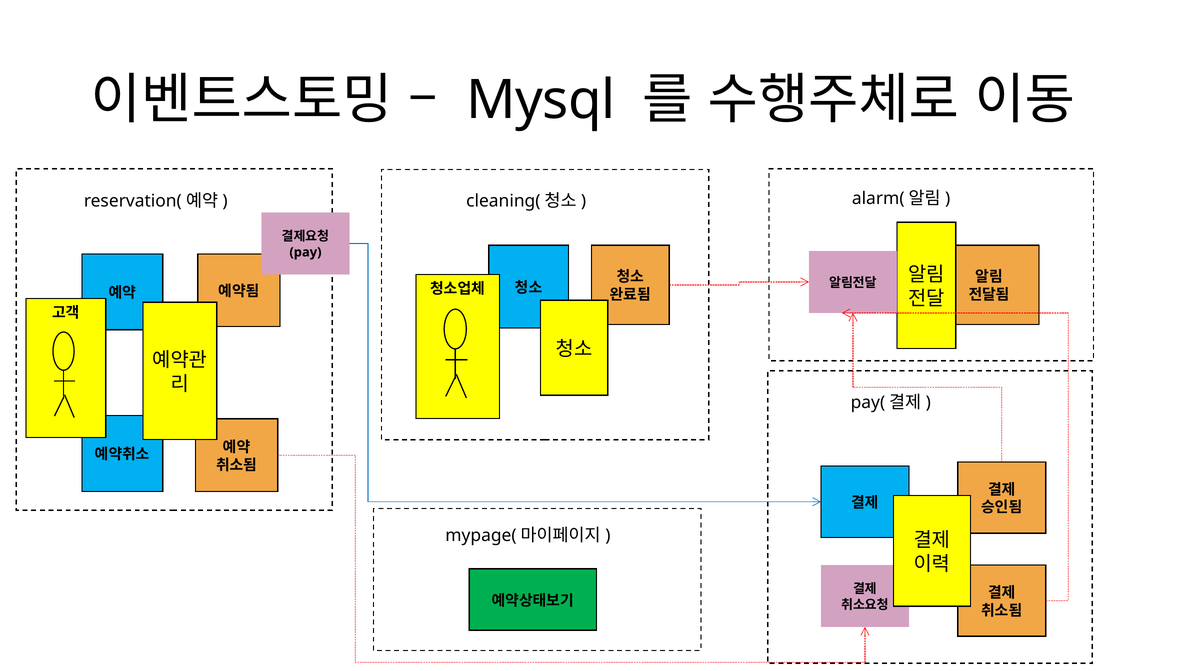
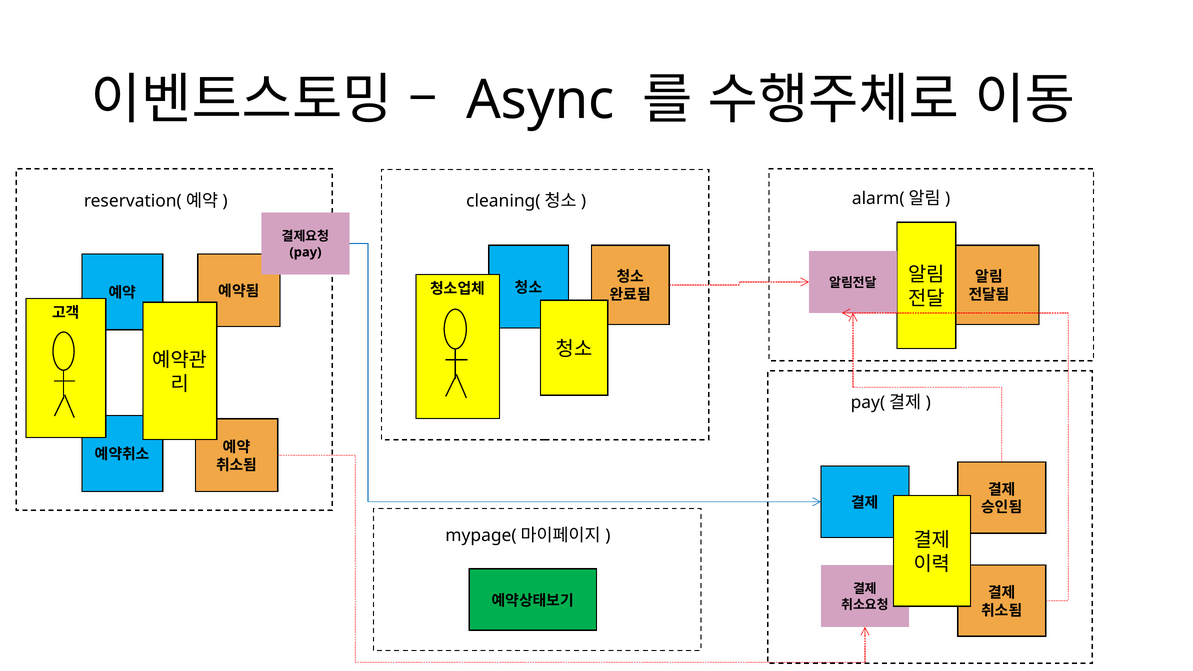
Mysql: Mysql -> Async
